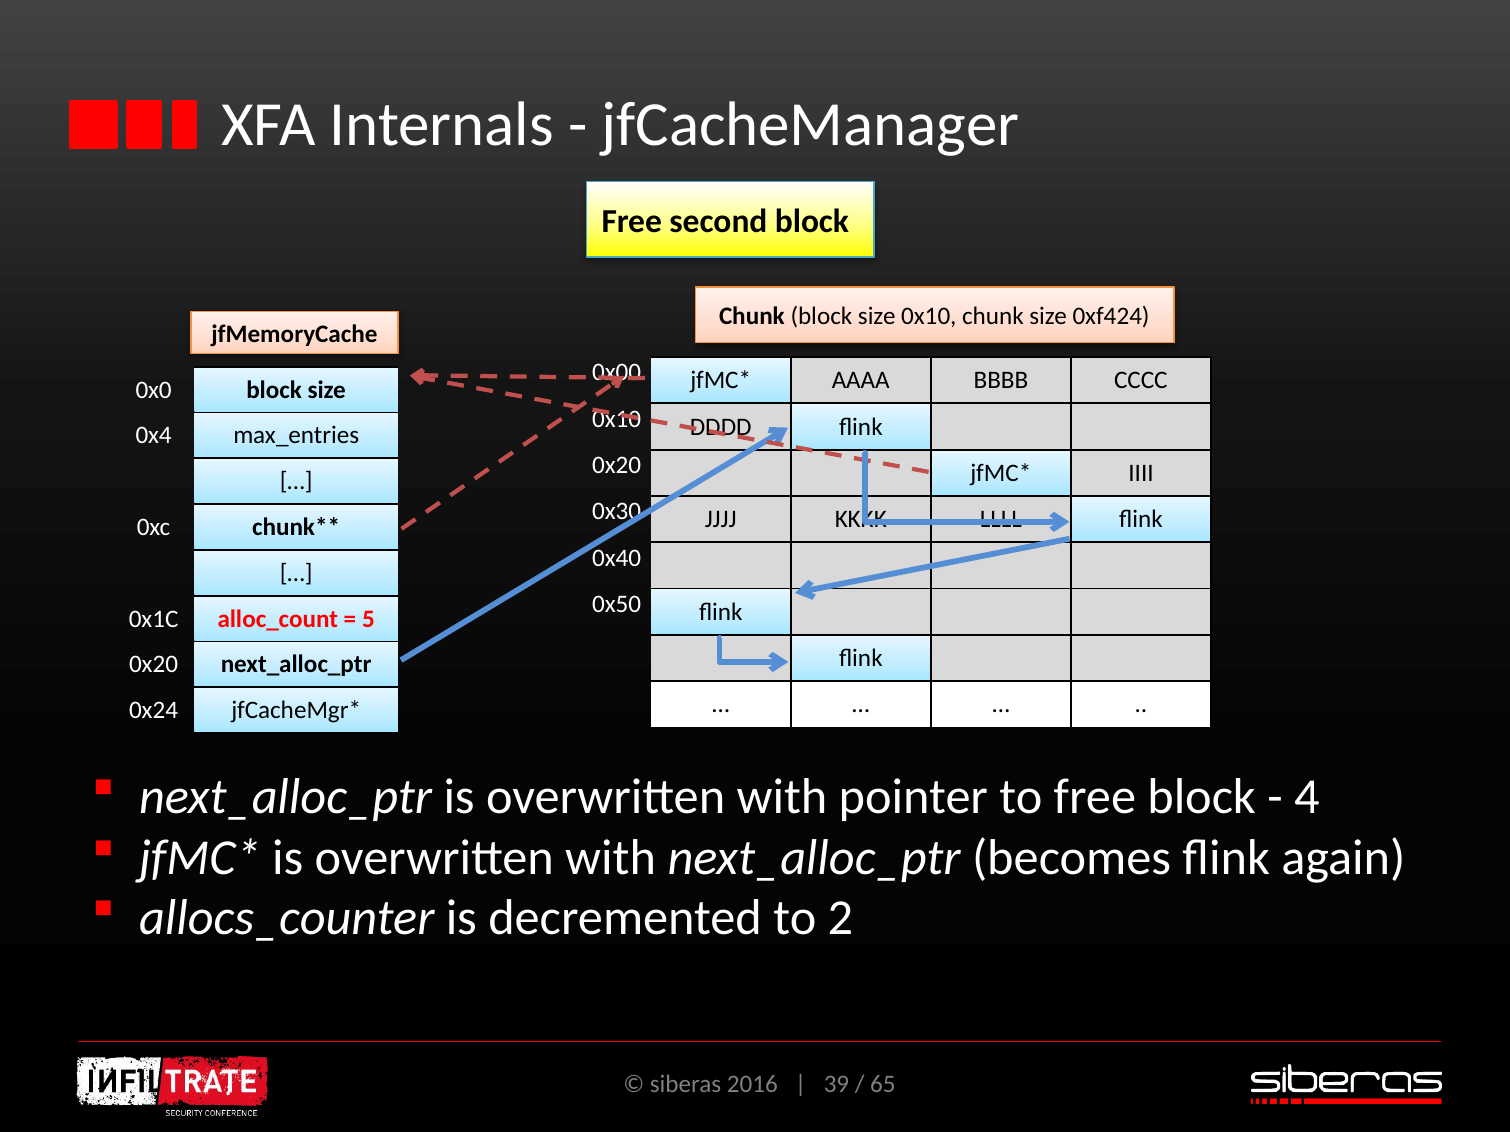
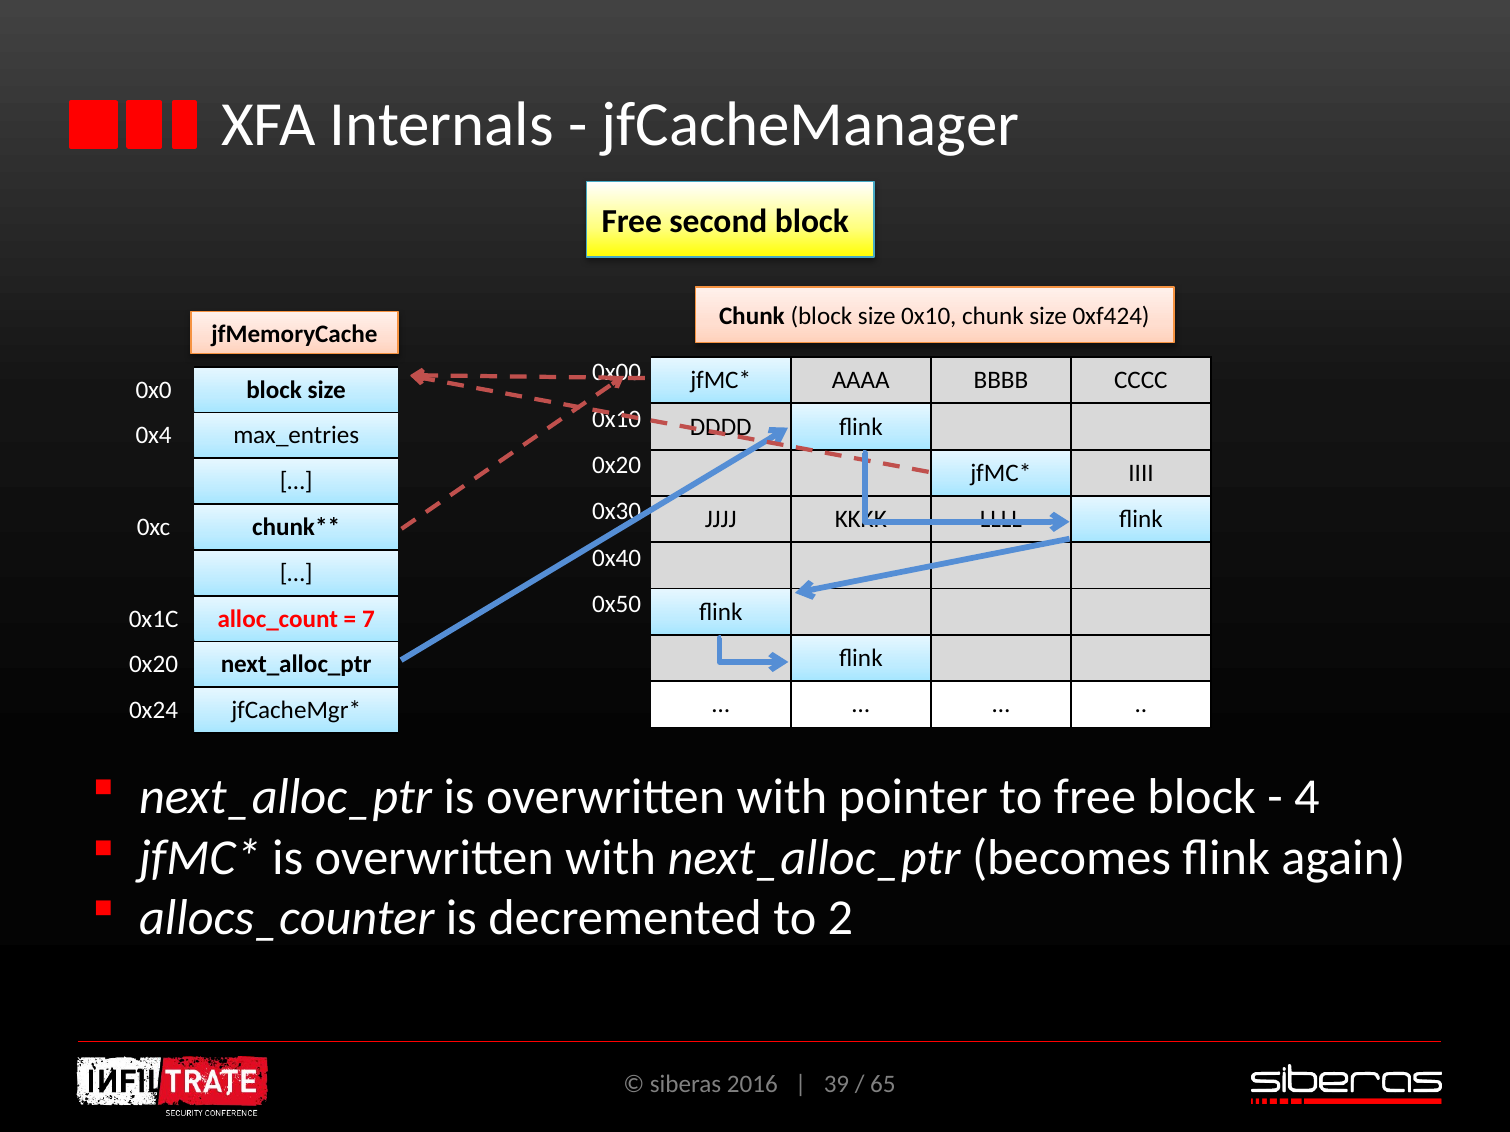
5: 5 -> 7
